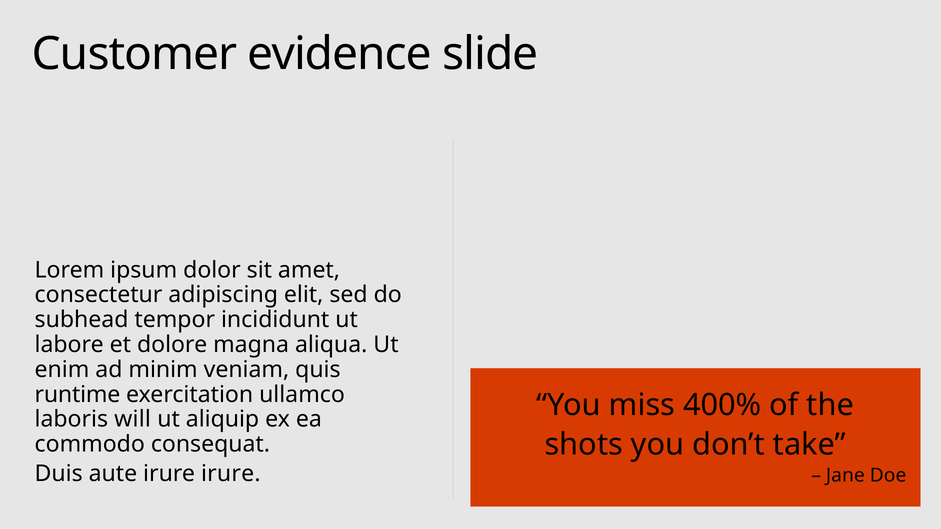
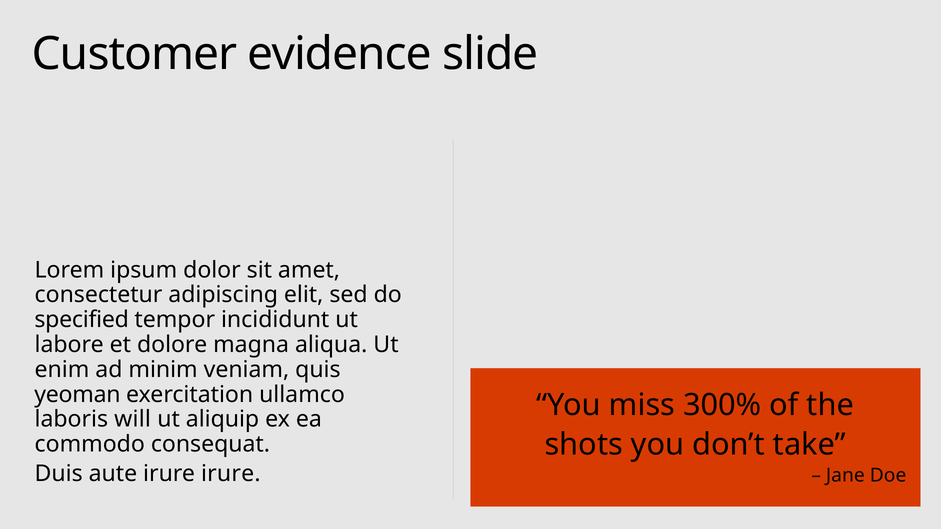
subhead: subhead -> specified
runtime: runtime -> yeoman
400%: 400% -> 300%
